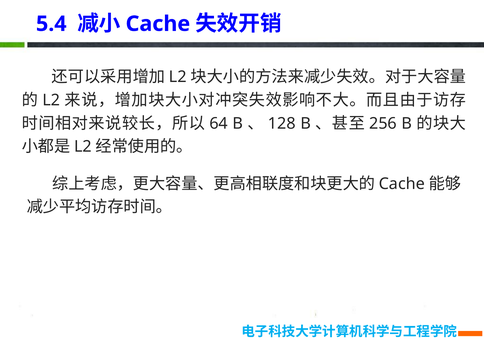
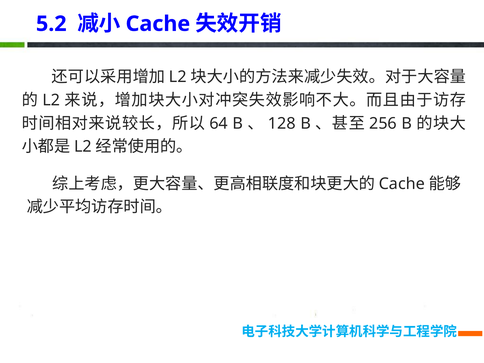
5.4: 5.4 -> 5.2
